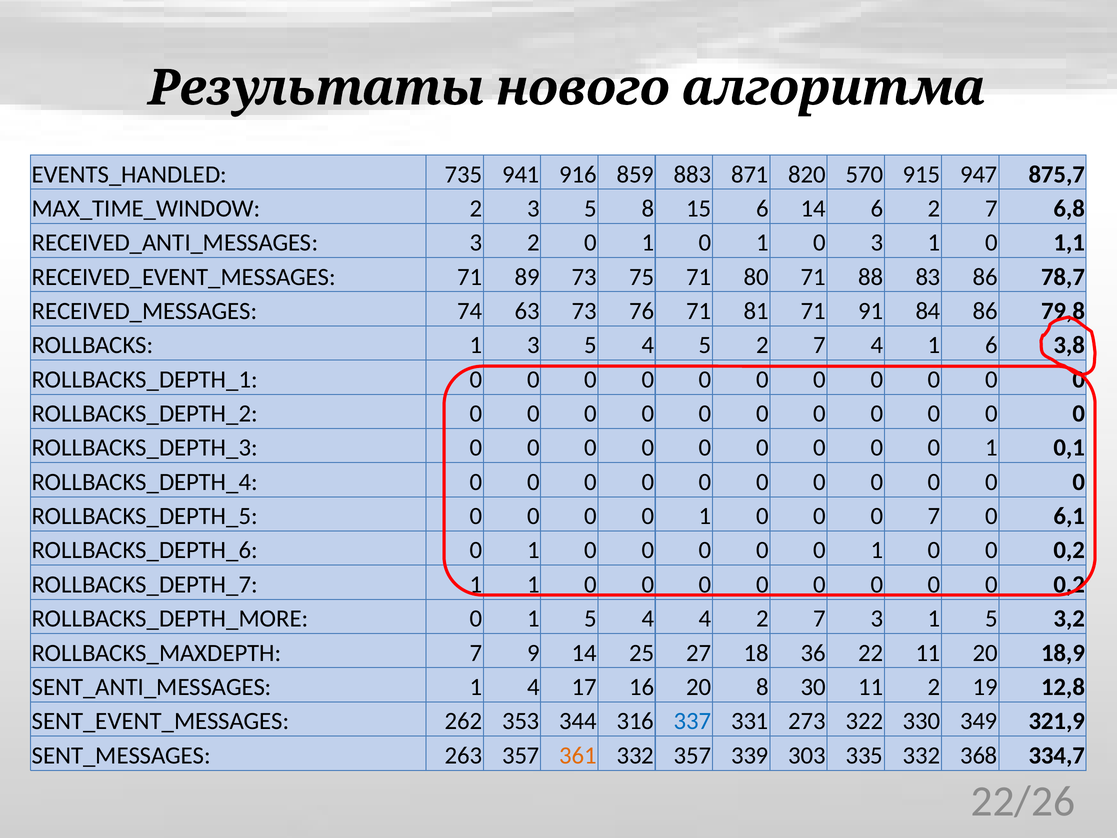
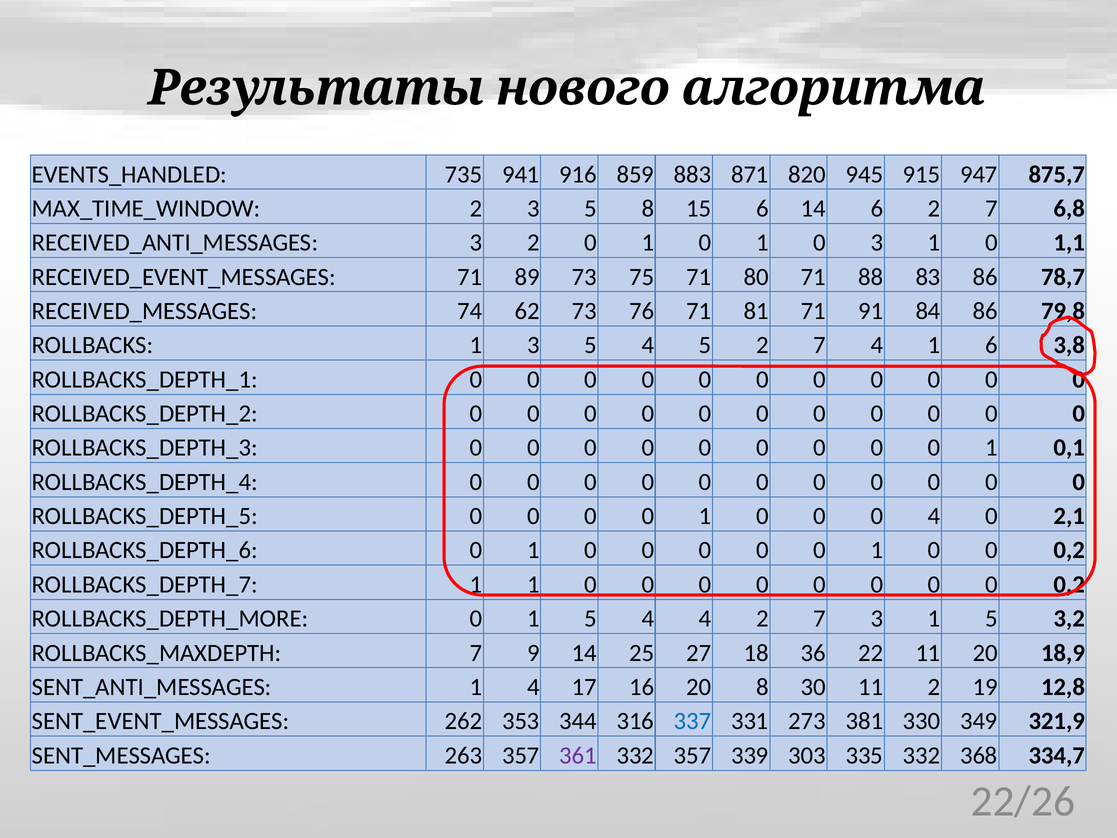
570: 570 -> 945
63: 63 -> 62
0 7: 7 -> 4
6,1: 6,1 -> 2,1
322: 322 -> 381
361 colour: orange -> purple
